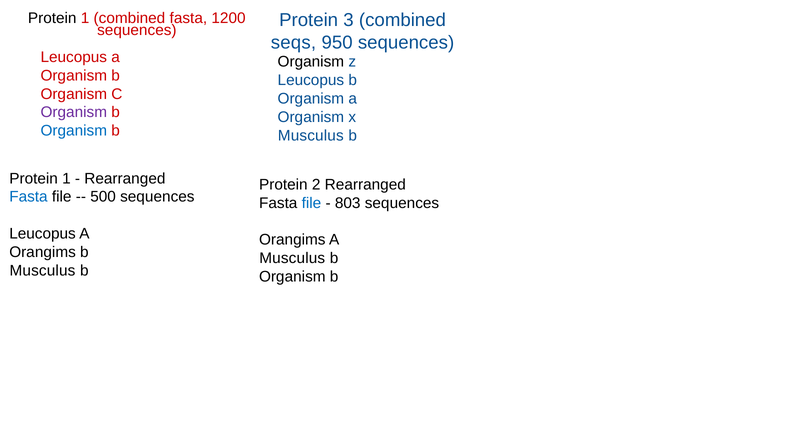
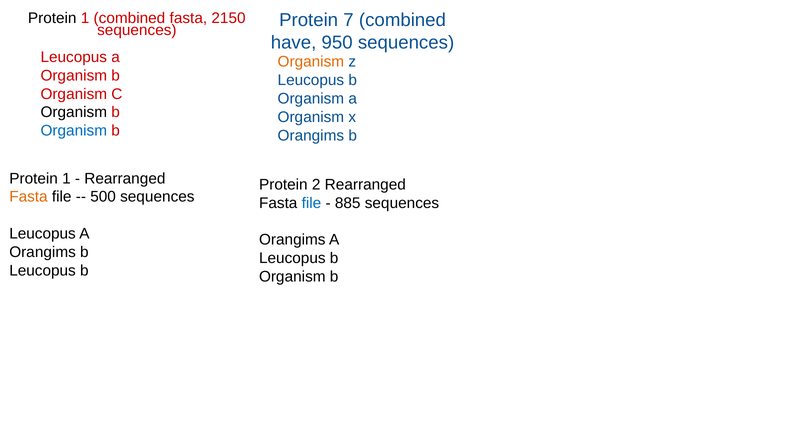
1200: 1200 -> 2150
3: 3 -> 7
seqs: seqs -> have
Organism at (311, 62) colour: black -> orange
Organism at (74, 112) colour: purple -> black
Musculus at (311, 135): Musculus -> Orangims
Fasta at (28, 197) colour: blue -> orange
803: 803 -> 885
Musculus at (292, 258): Musculus -> Leucopus
Musculus at (42, 270): Musculus -> Leucopus
